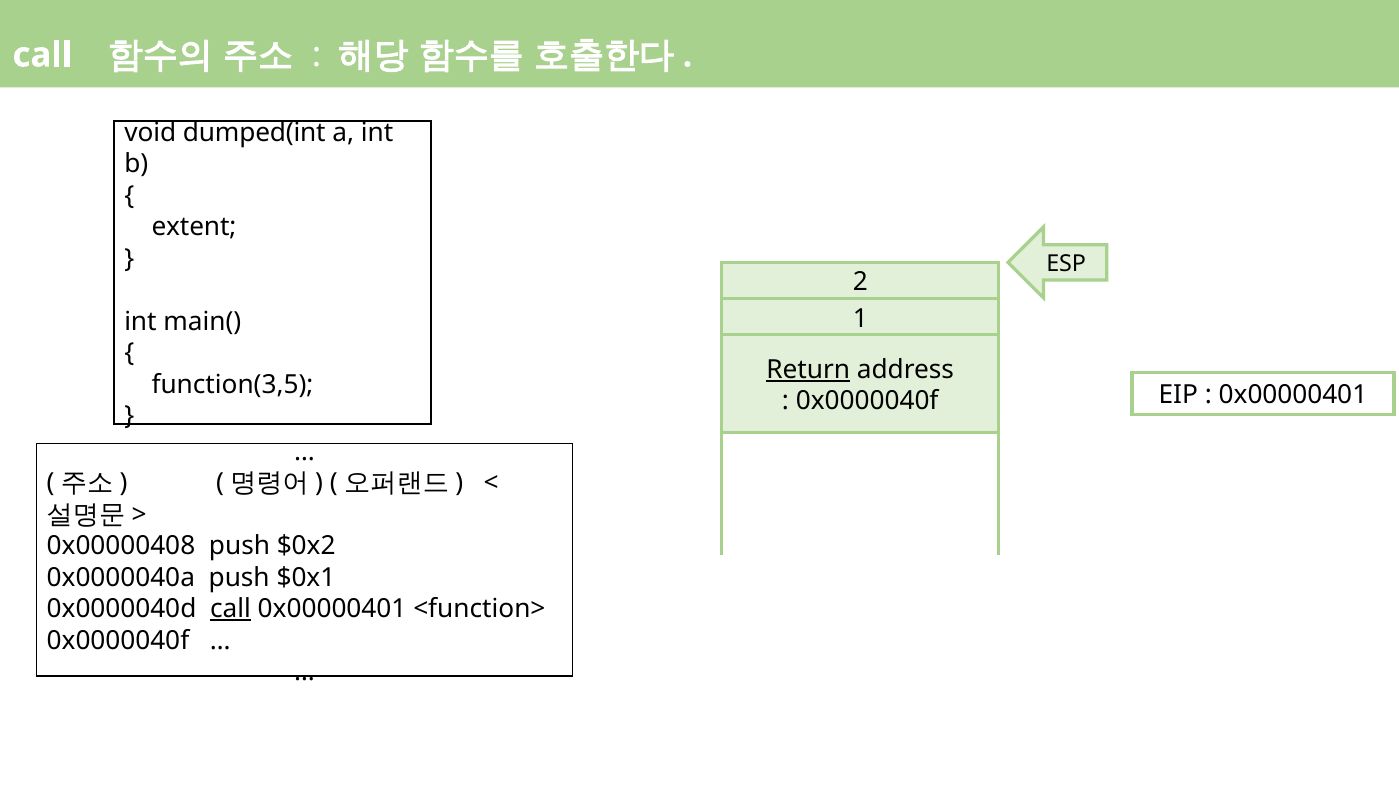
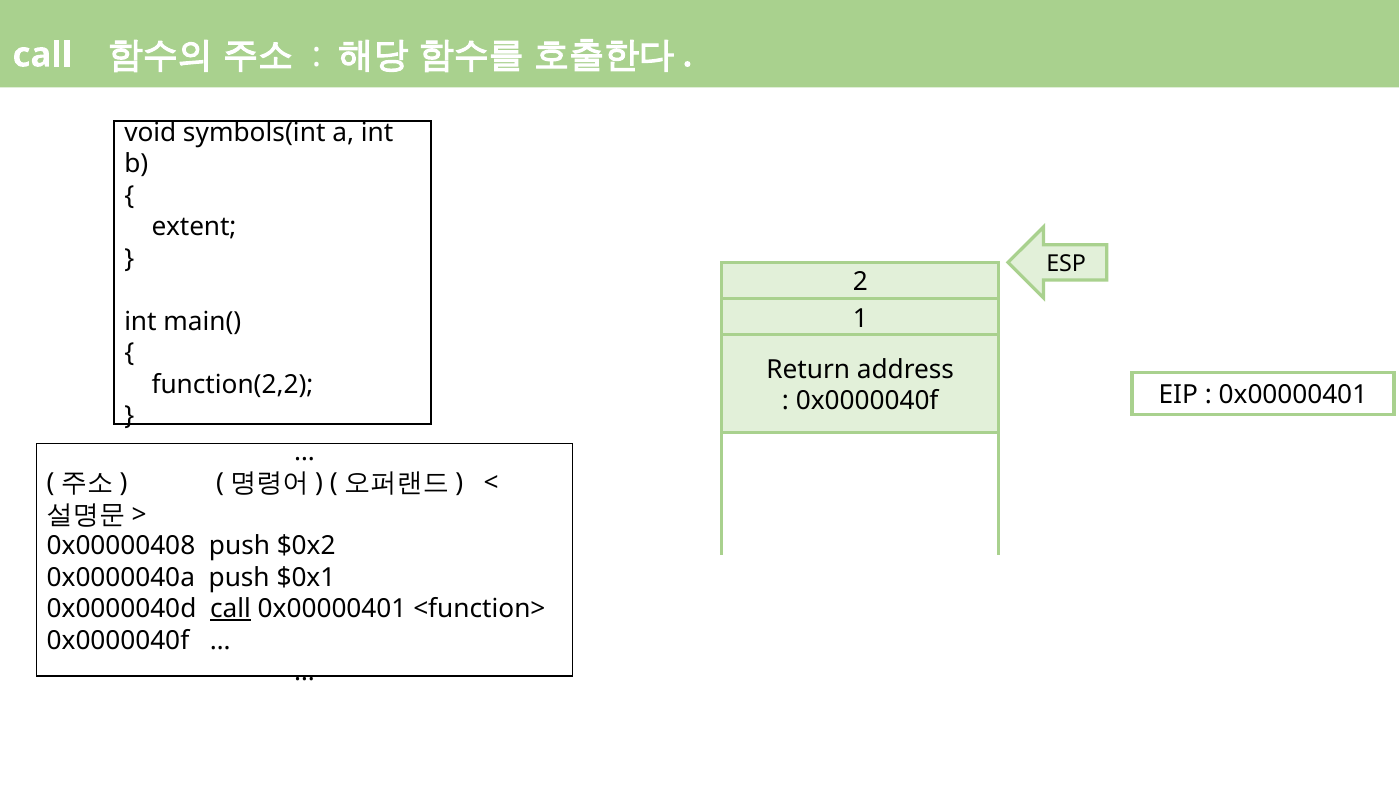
dumped(int: dumped(int -> symbols(int
Return underline: present -> none
function(3,5: function(3,5 -> function(2,2
